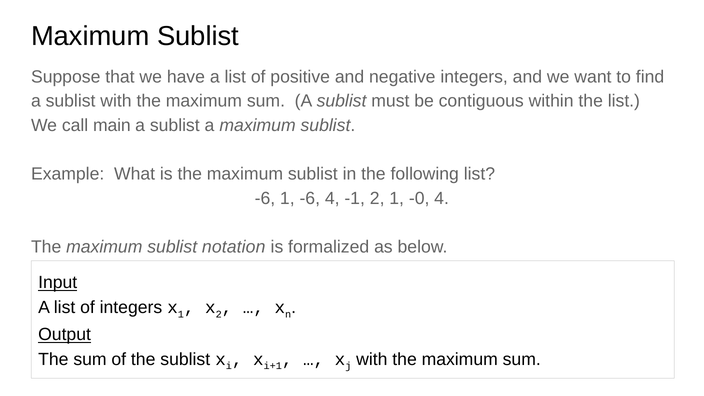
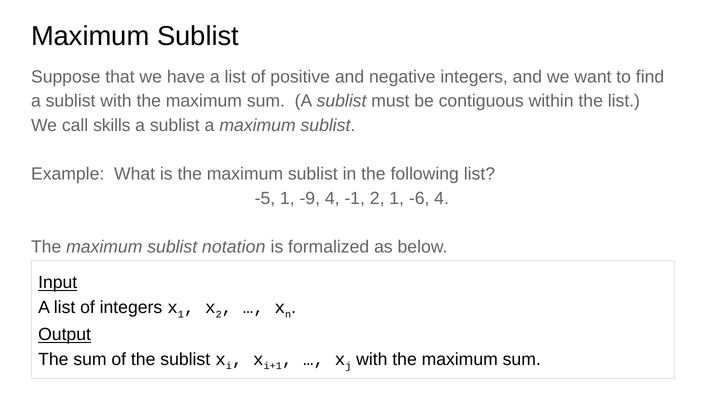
main: main -> skills
-6 at (265, 198): -6 -> -5
1 -6: -6 -> -9
-0: -0 -> -6
